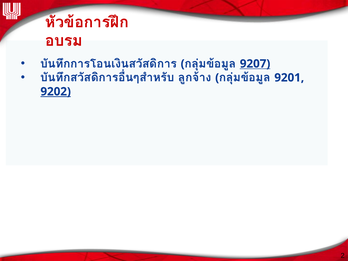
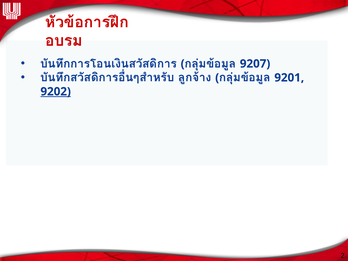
9207 underline: present -> none
